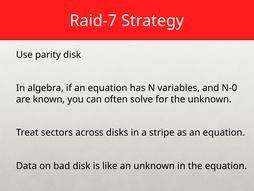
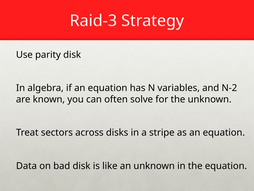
Raid-7: Raid-7 -> Raid-3
N-0: N-0 -> N-2
